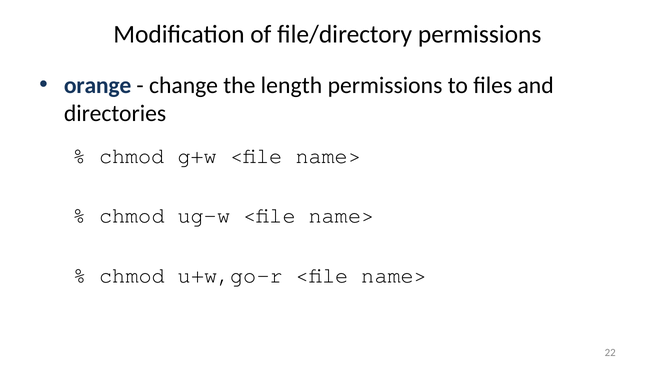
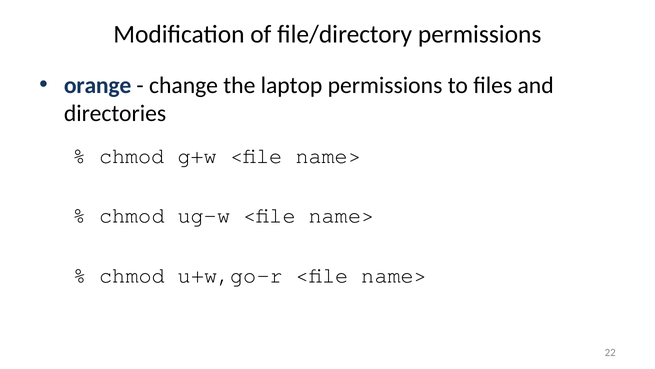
length: length -> laptop
